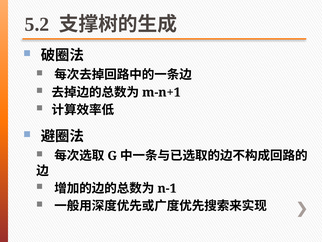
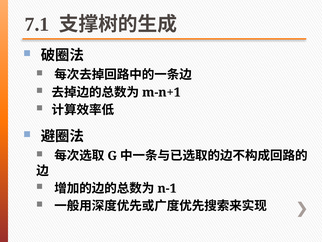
5.2: 5.2 -> 7.1
